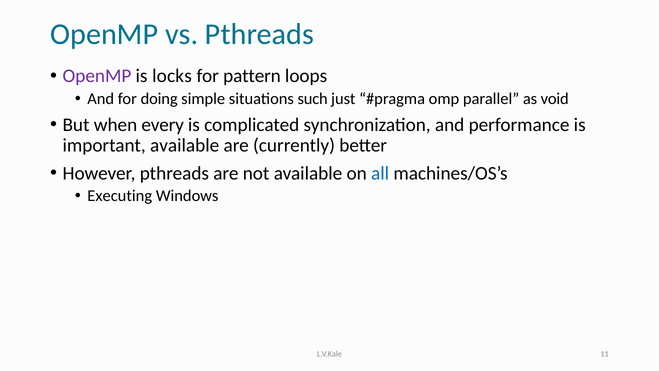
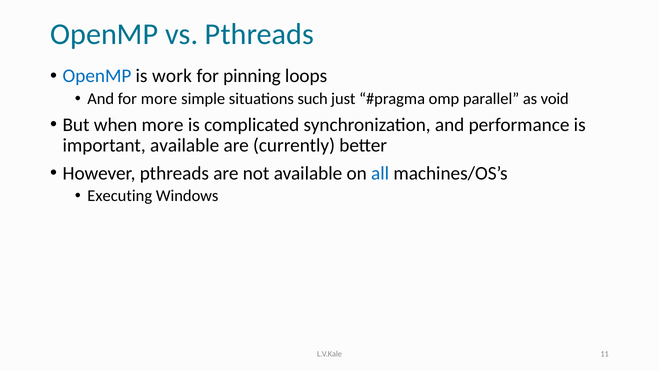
OpenMP at (97, 76) colour: purple -> blue
locks: locks -> work
pattern: pattern -> pinning
for doing: doing -> more
when every: every -> more
